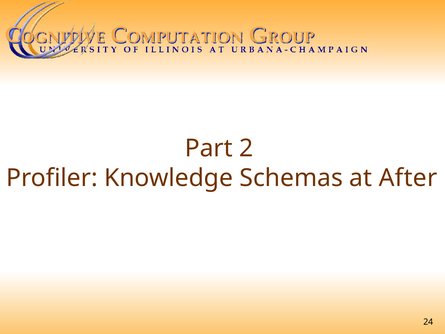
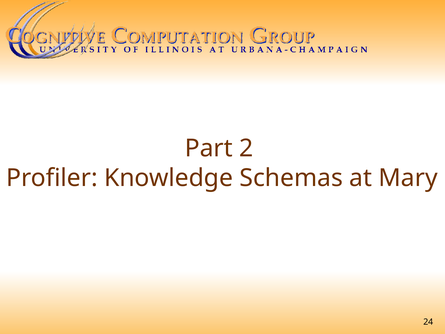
After: After -> Mary
